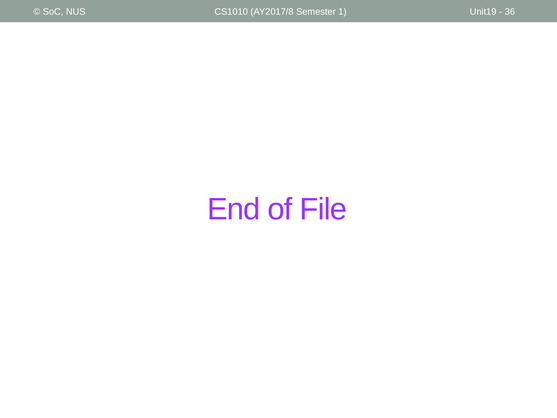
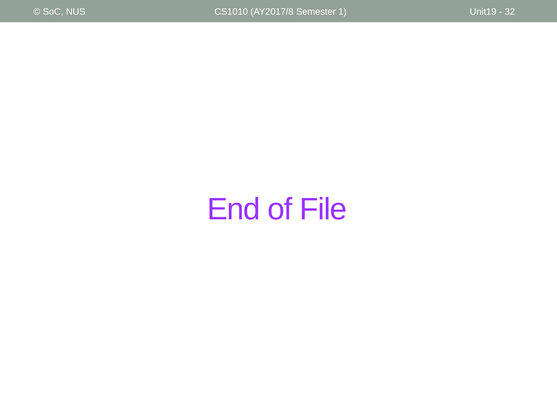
36: 36 -> 32
